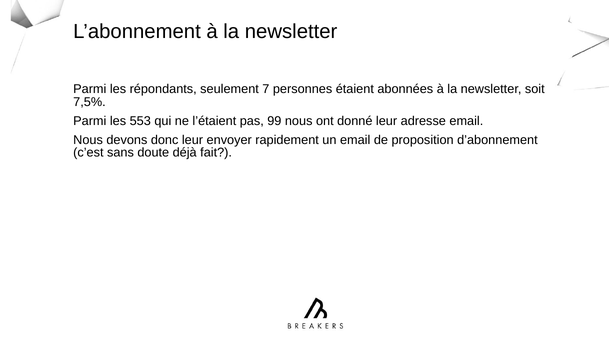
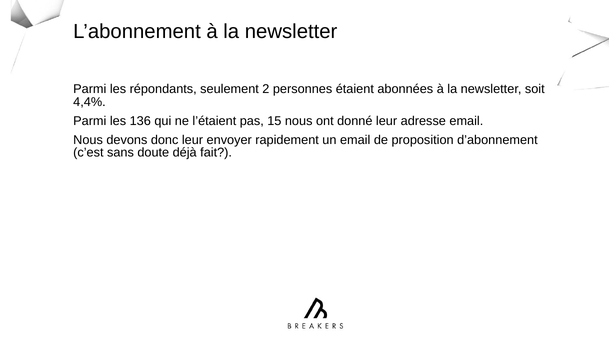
7: 7 -> 2
7,5%: 7,5% -> 4,4%
553: 553 -> 136
99: 99 -> 15
